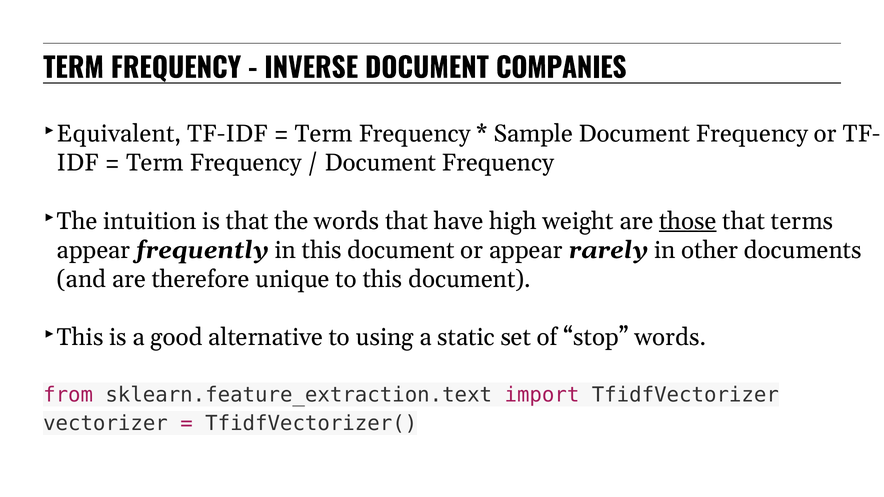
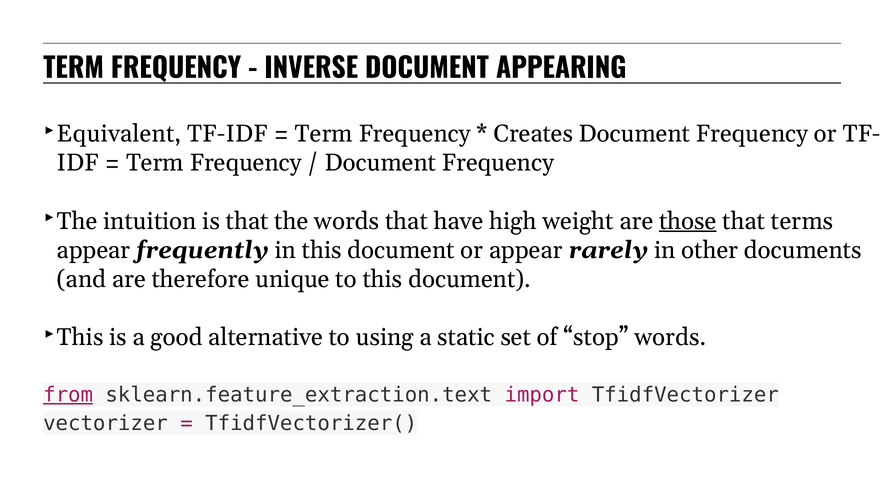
COMPANIES: COMPANIES -> APPEARING
Sample: Sample -> Creates
from underline: none -> present
